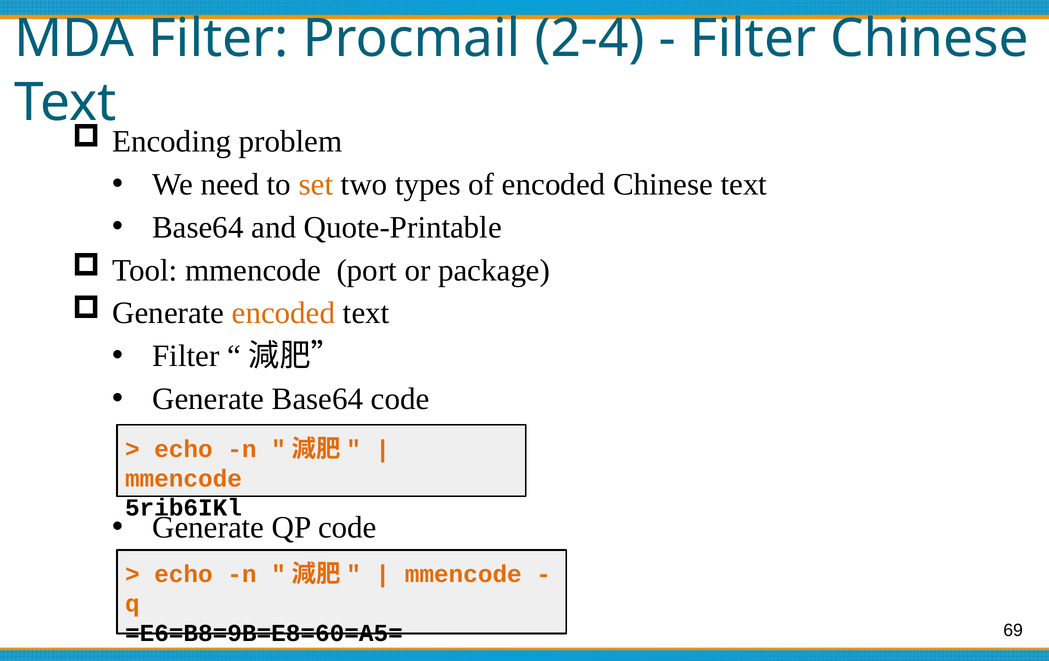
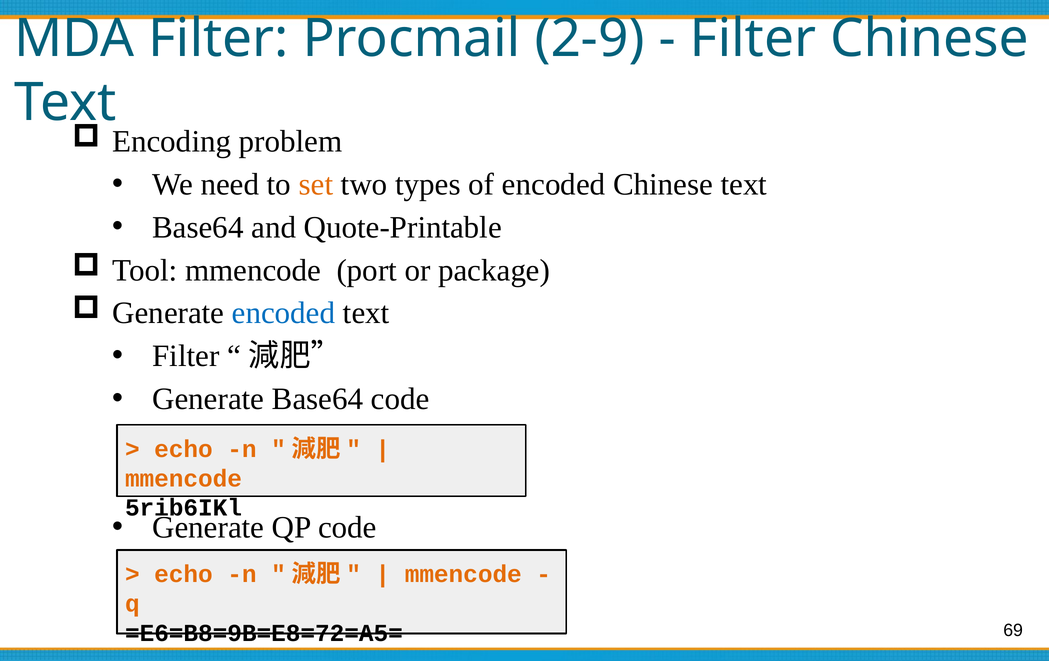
2-4: 2-4 -> 2-9
encoded at (284, 313) colour: orange -> blue
=E6=B8=9B=E8=60=A5=: =E6=B8=9B=E8=60=A5= -> =E6=B8=9B=E8=72=A5=
